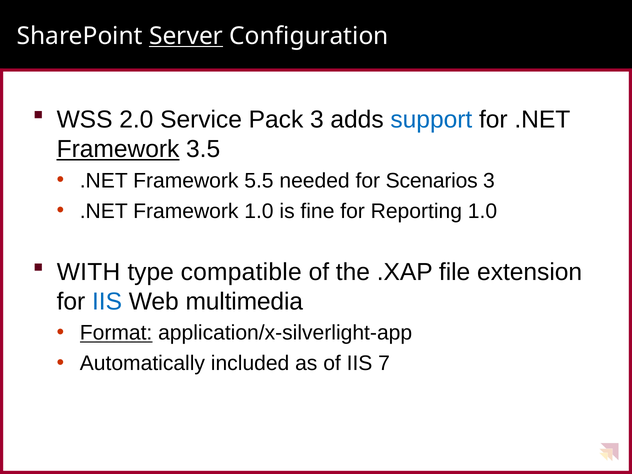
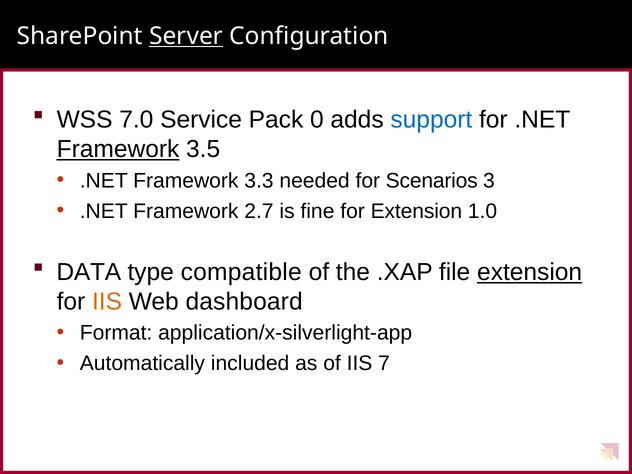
2.0: 2.0 -> 7.0
Pack 3: 3 -> 0
5.5: 5.5 -> 3.3
Framework 1.0: 1.0 -> 2.7
for Reporting: Reporting -> Extension
WITH: WITH -> DATA
extension at (530, 272) underline: none -> present
IIS at (107, 301) colour: blue -> orange
multimedia: multimedia -> dashboard
Format underline: present -> none
